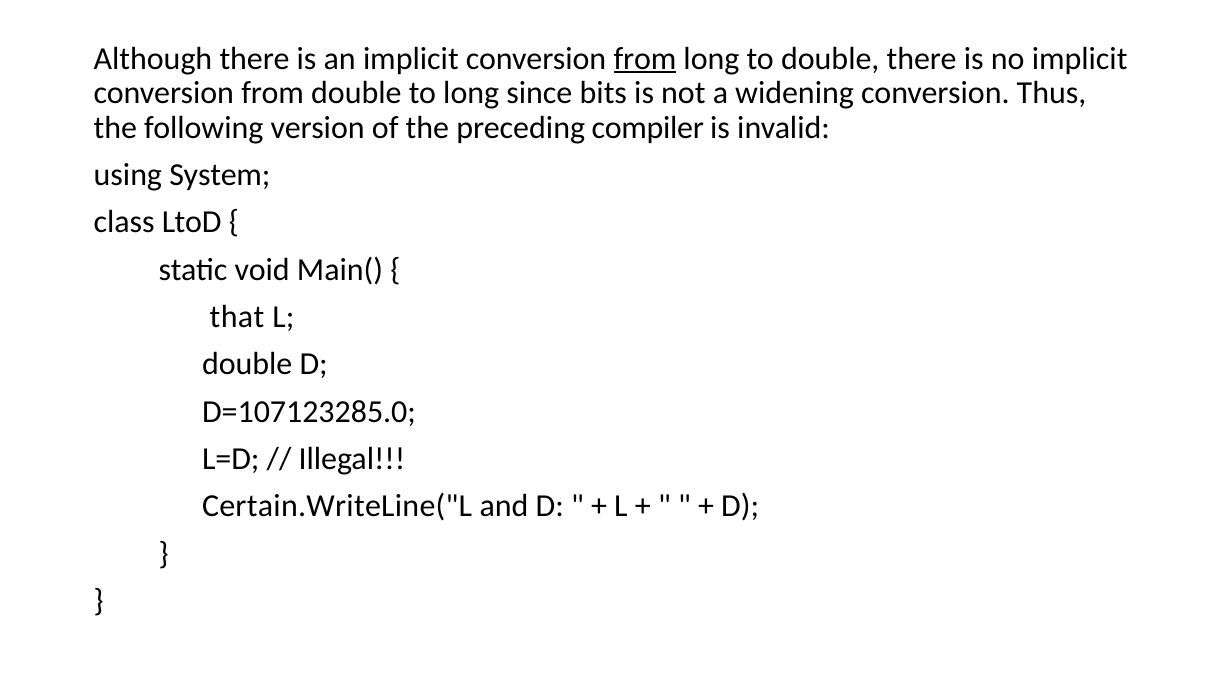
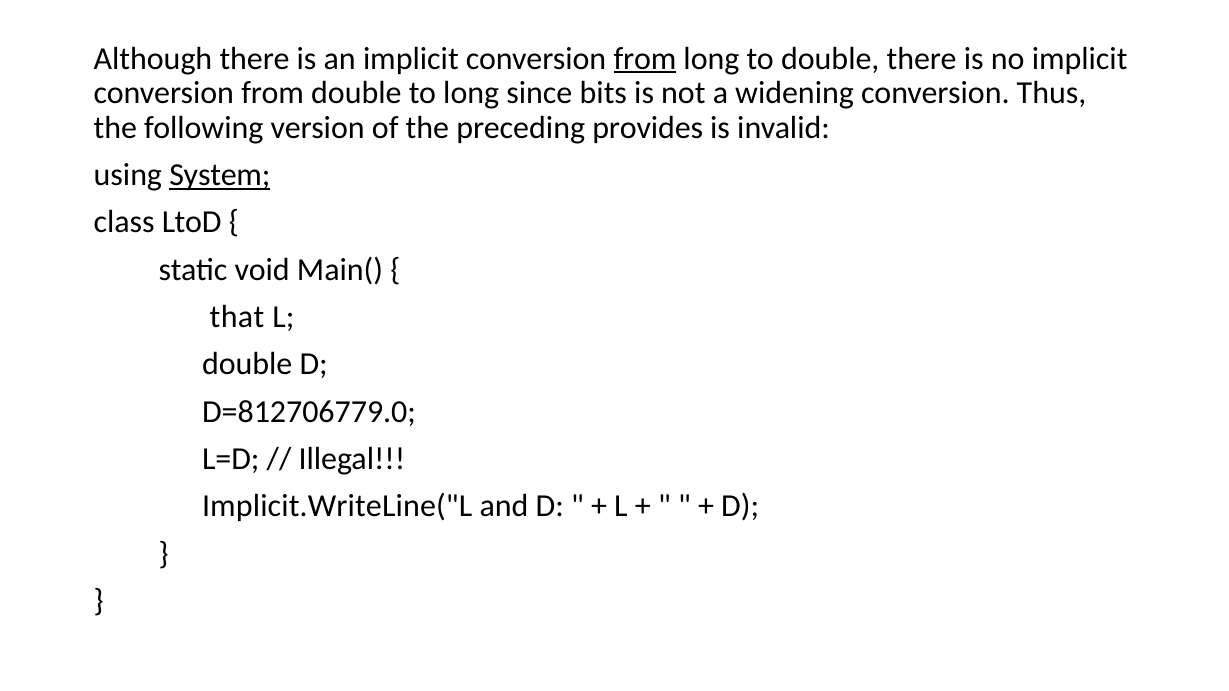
compiler: compiler -> provides
System underline: none -> present
D=107123285.0: D=107123285.0 -> D=812706779.0
Certain.WriteLine("L: Certain.WriteLine("L -> Implicit.WriteLine("L
